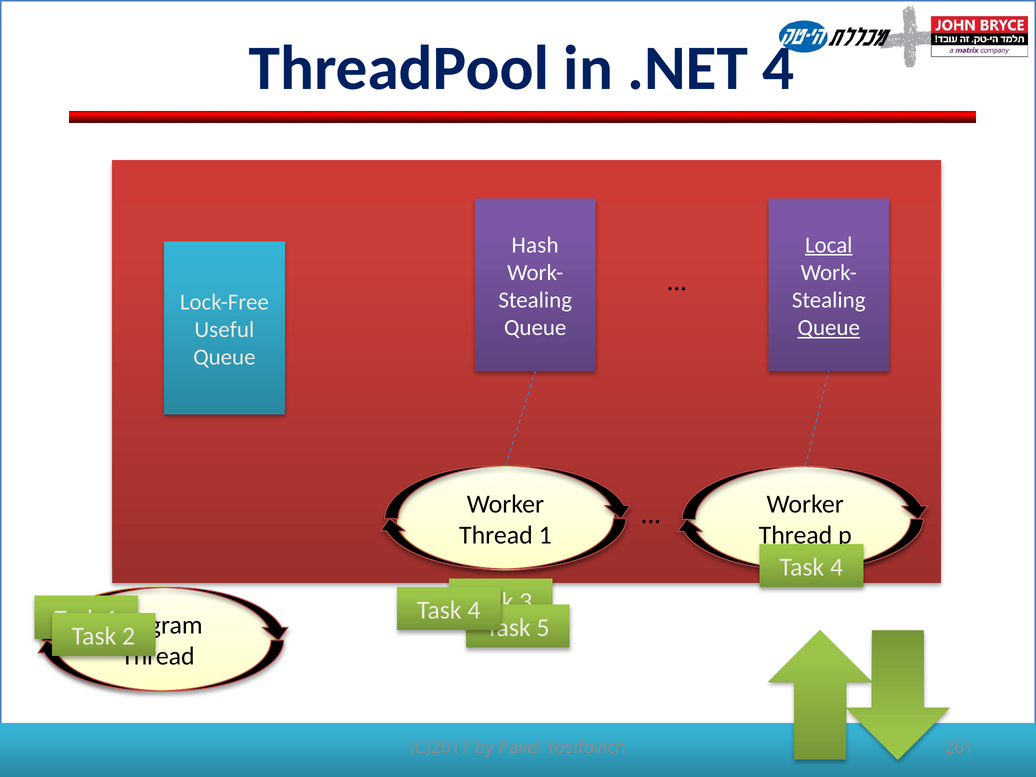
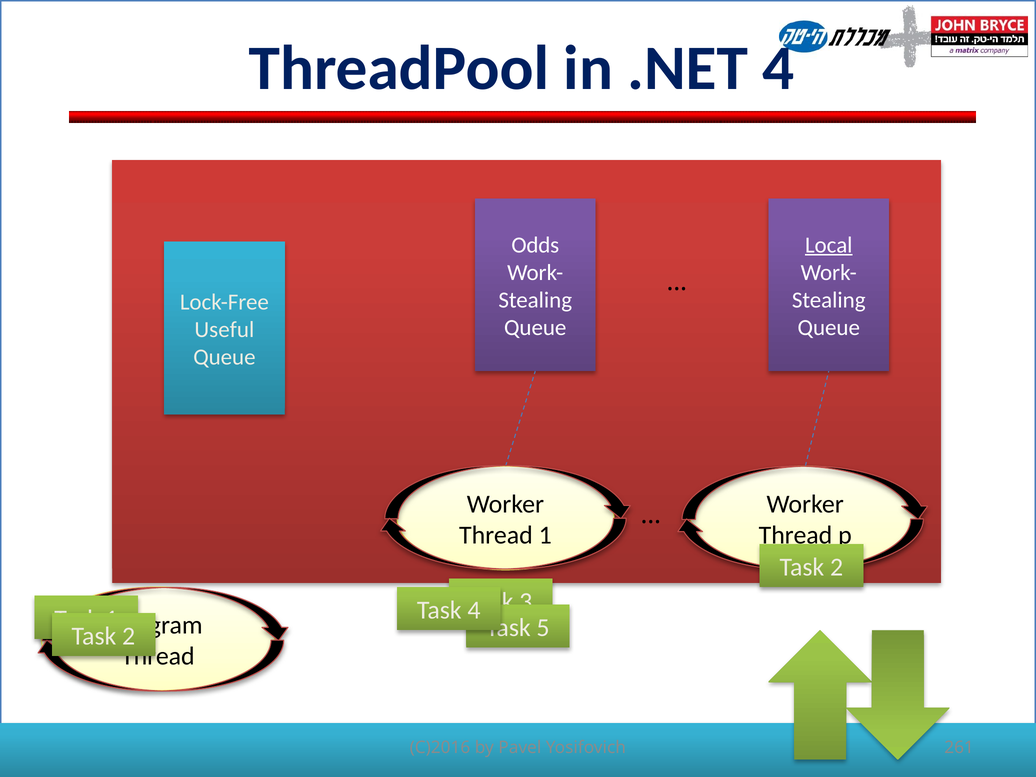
Hash: Hash -> Odds
Queue at (829, 328) underline: present -> none
4 at (837, 567): 4 -> 2
C)2017: C)2017 -> C)2016
